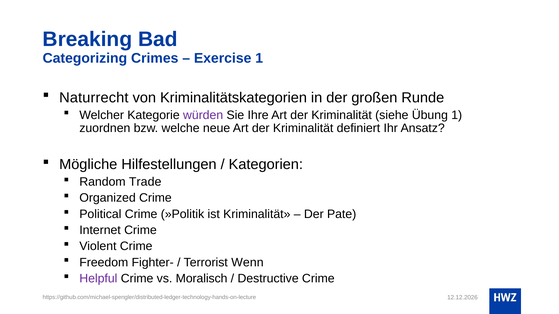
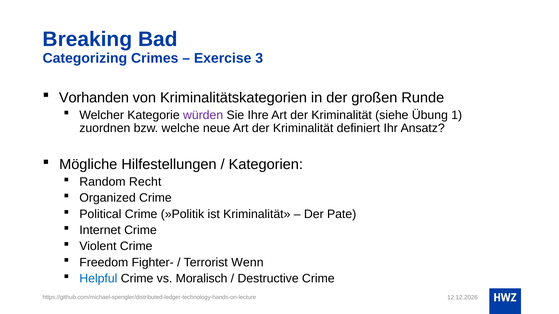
Exercise 1: 1 -> 3
Naturrecht: Naturrecht -> Vorhanden
Trade: Trade -> Recht
Helpful colour: purple -> blue
